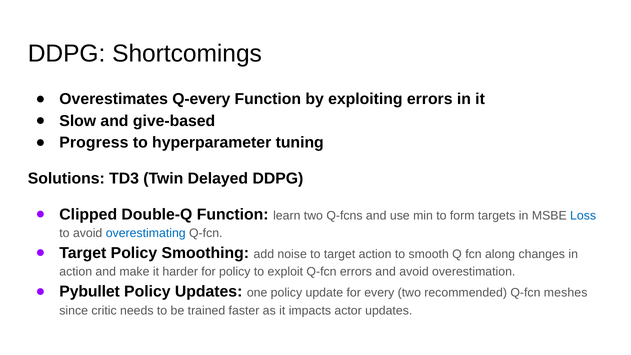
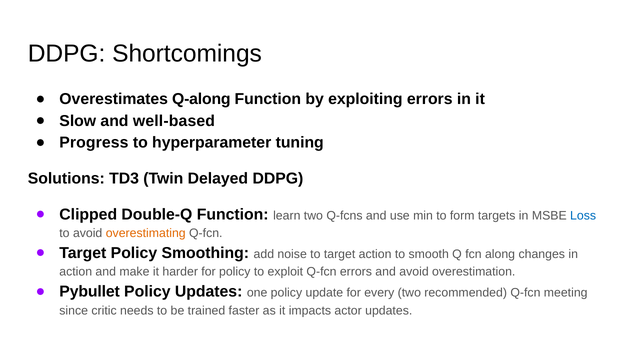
Q-every: Q-every -> Q-along
give-based: give-based -> well-based
overestimating colour: blue -> orange
meshes: meshes -> meeting
